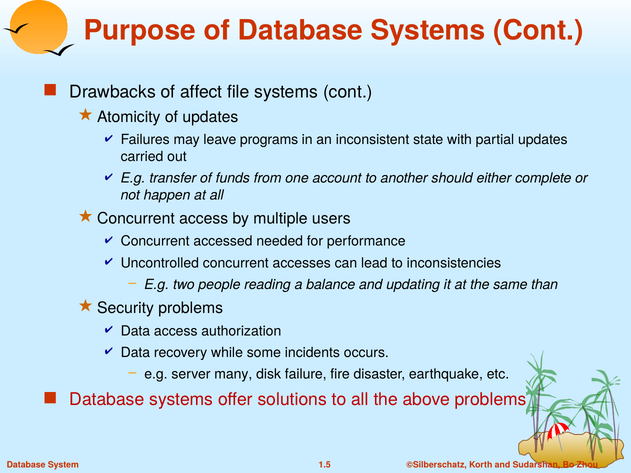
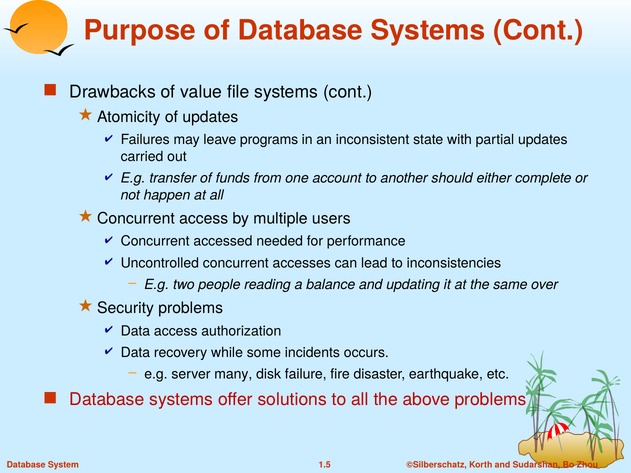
affect: affect -> value
than: than -> over
